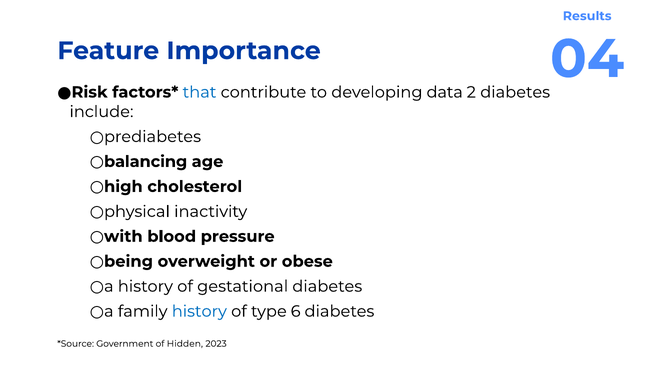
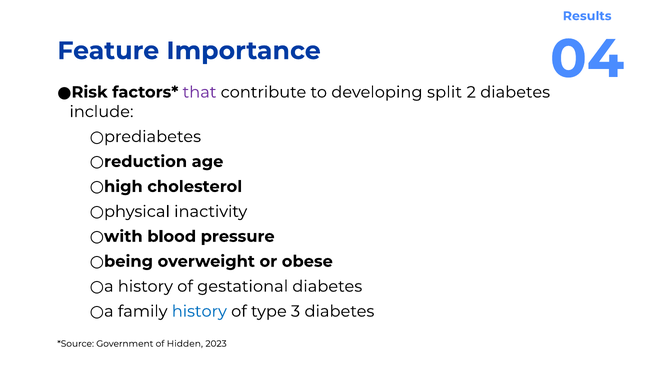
that colour: blue -> purple
data: data -> split
balancing: balancing -> reduction
6: 6 -> 3
